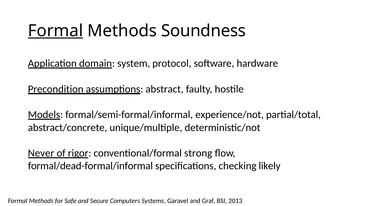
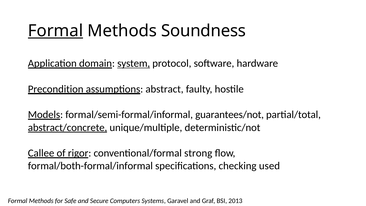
system underline: none -> present
experience/not: experience/not -> guarantees/not
abstract/concrete underline: none -> present
Never: Never -> Callee
formal/dead-formal/informal: formal/dead-formal/informal -> formal/both-formal/informal
likely: likely -> used
